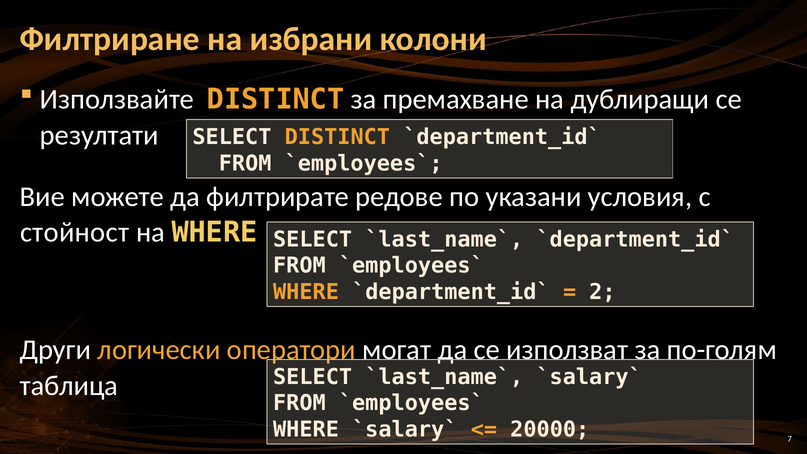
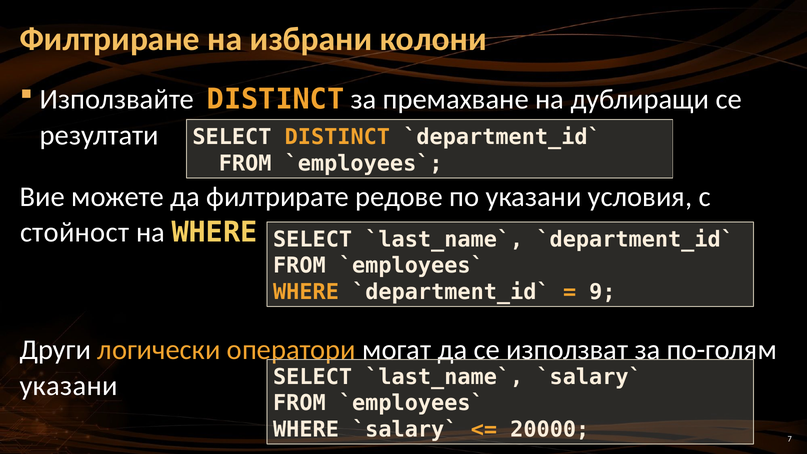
2: 2 -> 9
таблица at (69, 386): таблица -> указани
